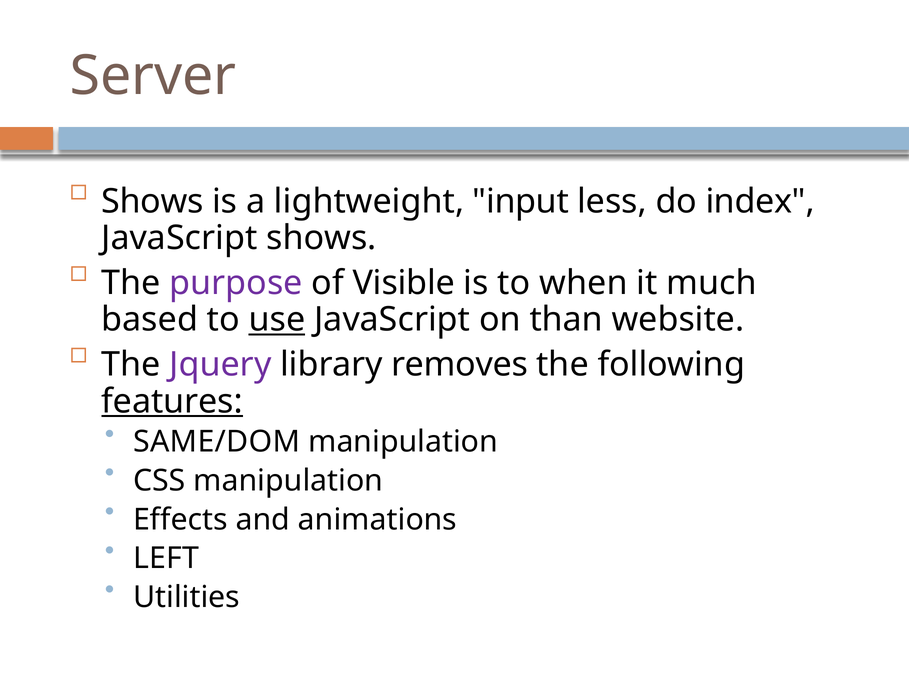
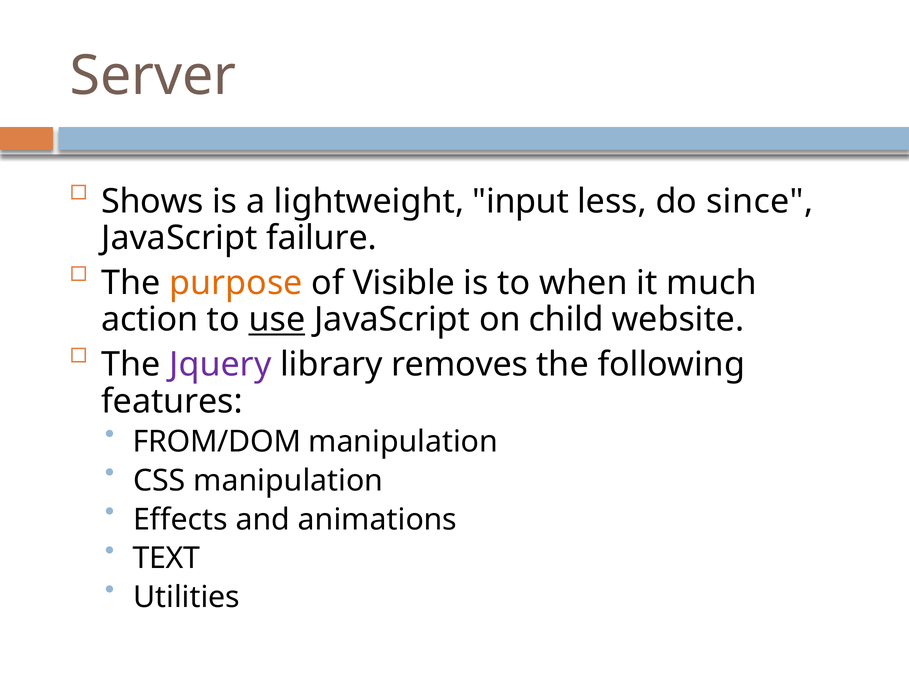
index: index -> since
JavaScript shows: shows -> failure
purpose colour: purple -> orange
based: based -> action
than: than -> child
features underline: present -> none
SAME/DOM: SAME/DOM -> FROM/DOM
LEFT: LEFT -> TEXT
